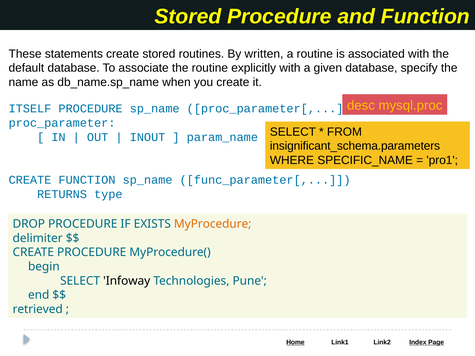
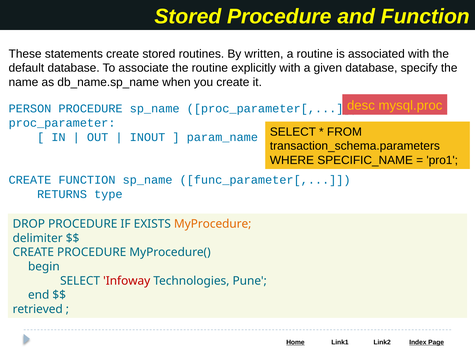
ITSELF: ITSELF -> PERSON
insignificant_schema.parameters: insignificant_schema.parameters -> transaction_schema.parameters
Infoway colour: black -> red
